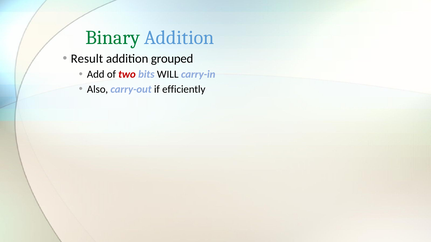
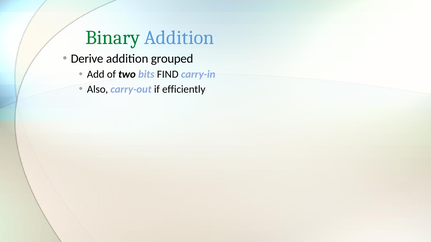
Result: Result -> Derive
two colour: red -> black
WILL: WILL -> FIND
